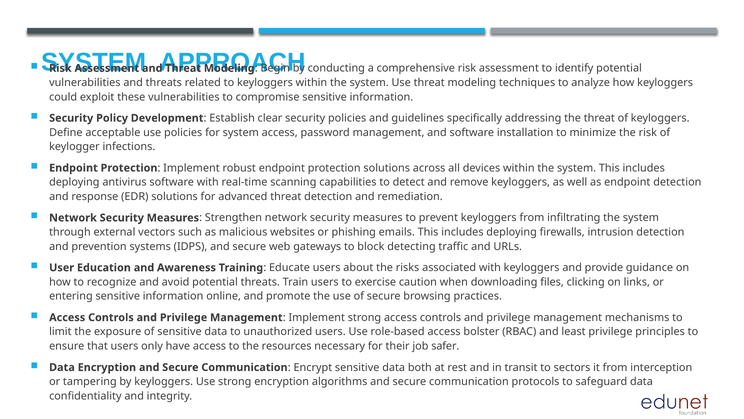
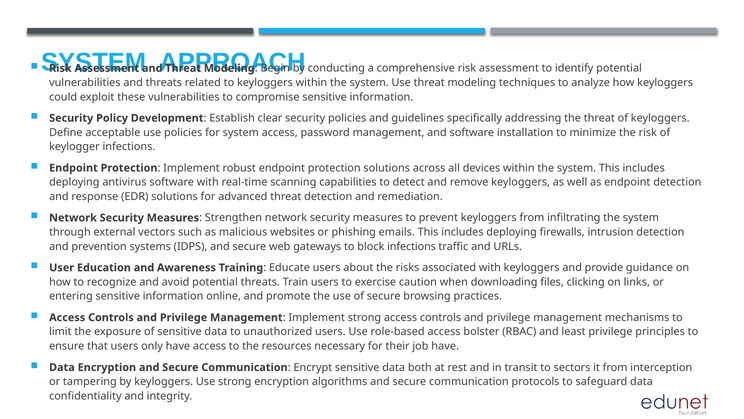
block detecting: detecting -> infections
job safer: safer -> have
